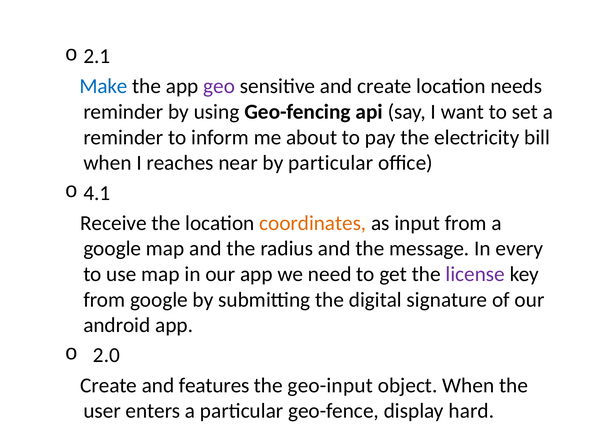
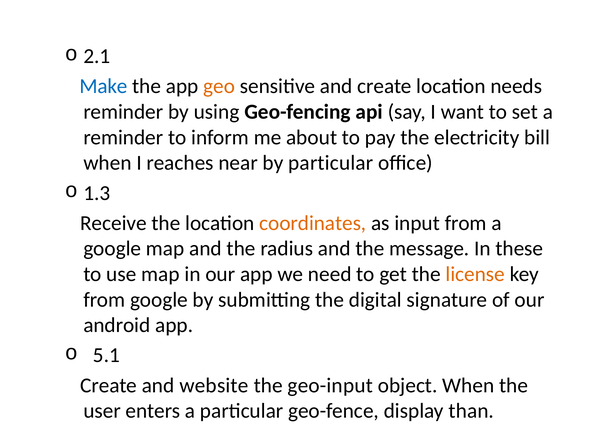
geo colour: purple -> orange
4.1: 4.1 -> 1.3
every: every -> these
license colour: purple -> orange
2.0: 2.0 -> 5.1
features: features -> website
hard: hard -> than
